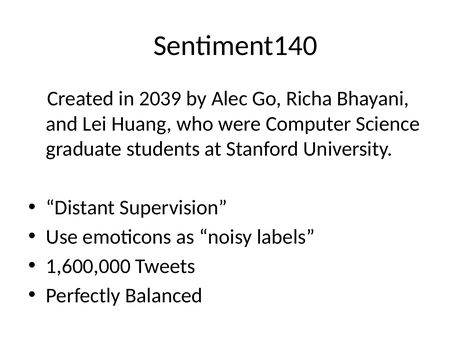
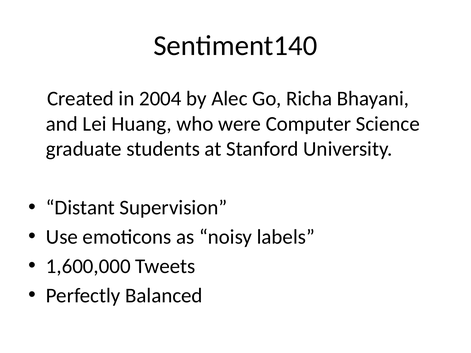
2039: 2039 -> 2004
